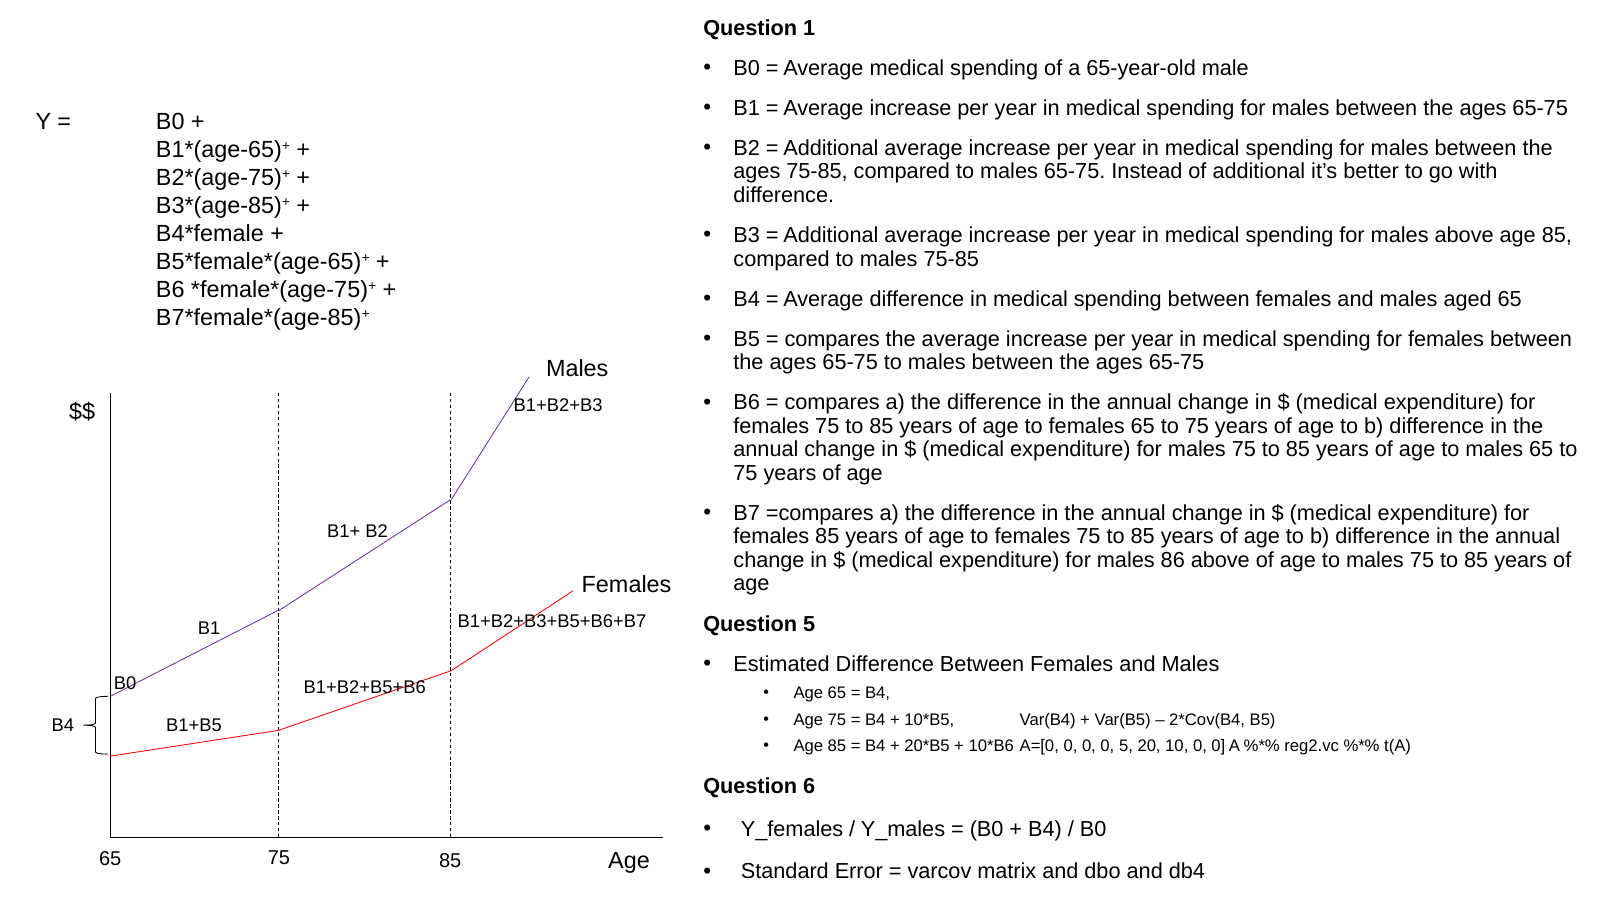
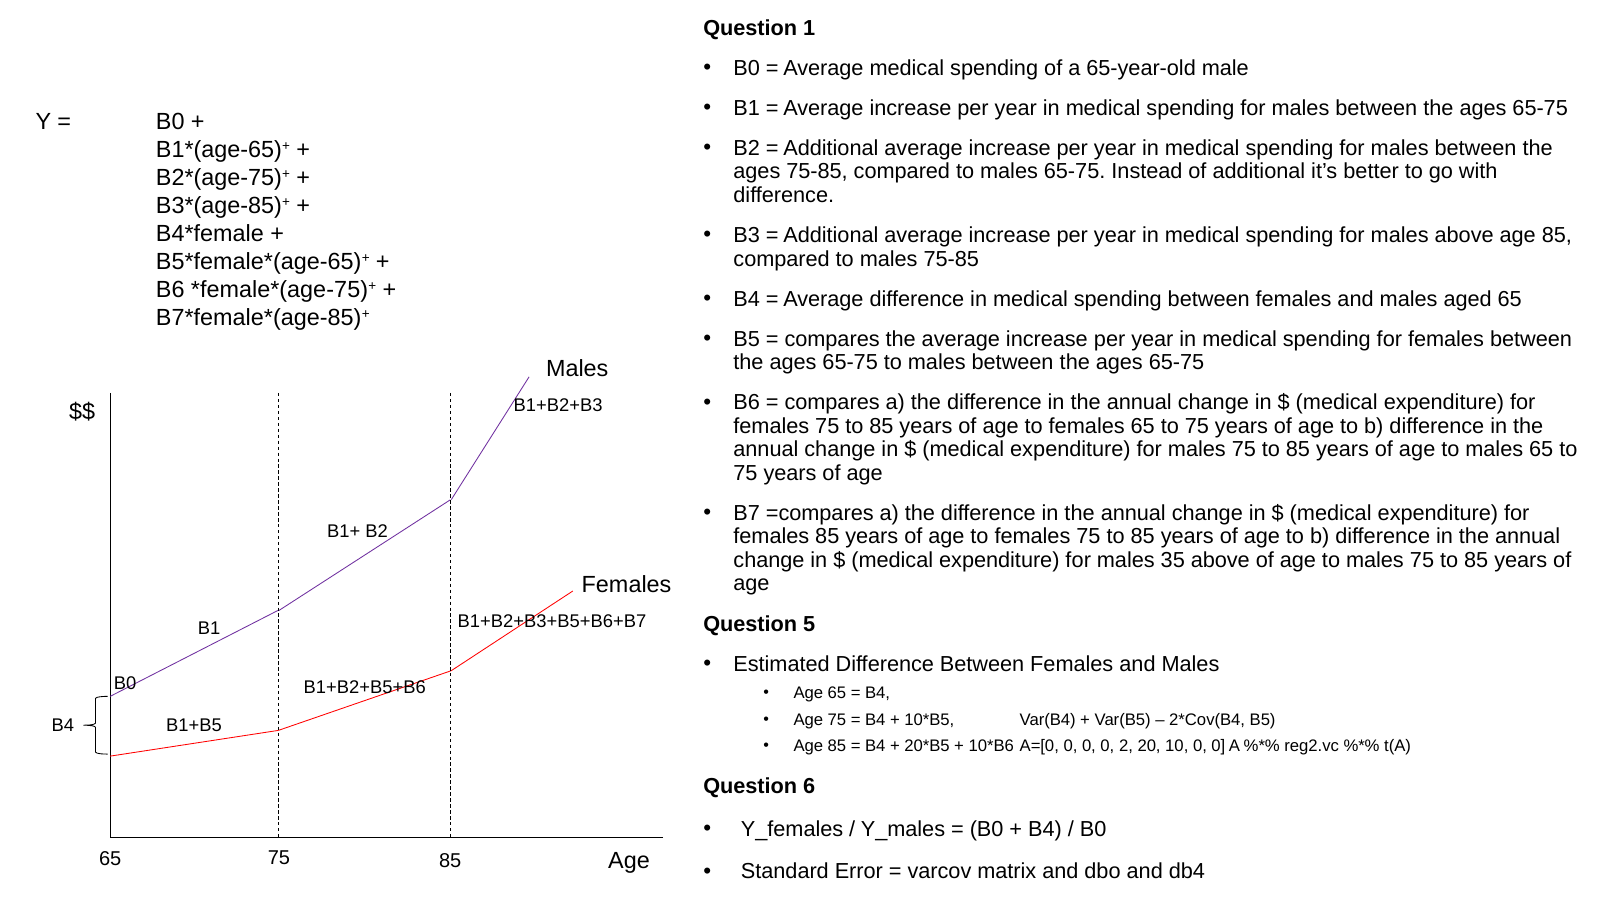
86: 86 -> 35
0 5: 5 -> 2
